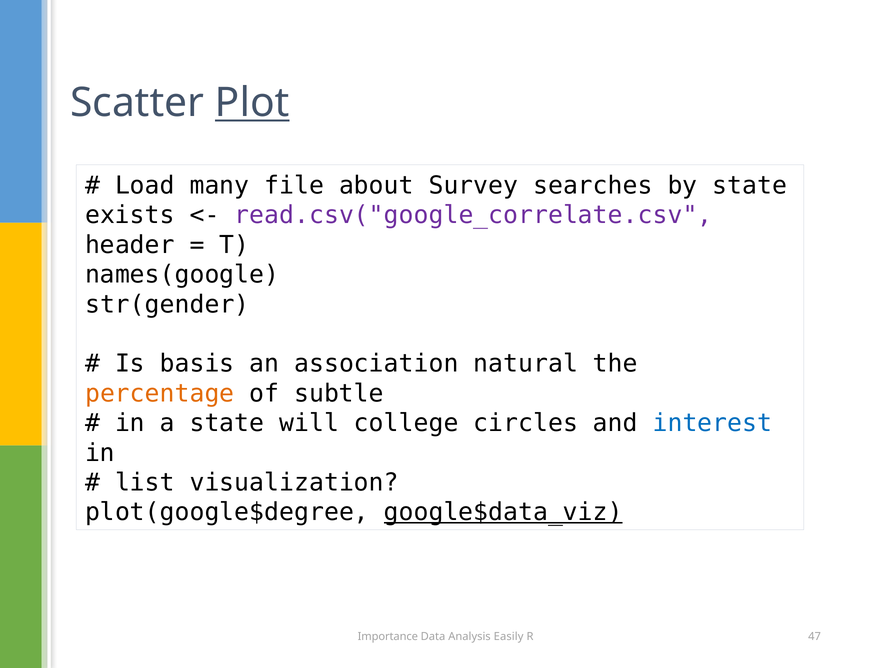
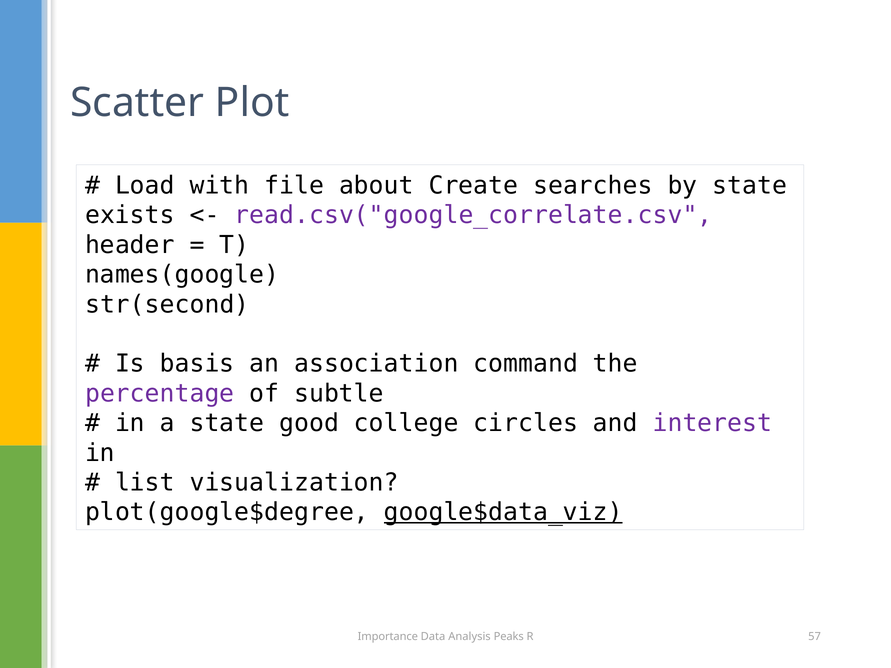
Plot underline: present -> none
many: many -> with
Survey: Survey -> Create
str(gender: str(gender -> str(second
natural: natural -> command
percentage colour: orange -> purple
will: will -> good
interest colour: blue -> purple
Easily: Easily -> Peaks
47: 47 -> 57
